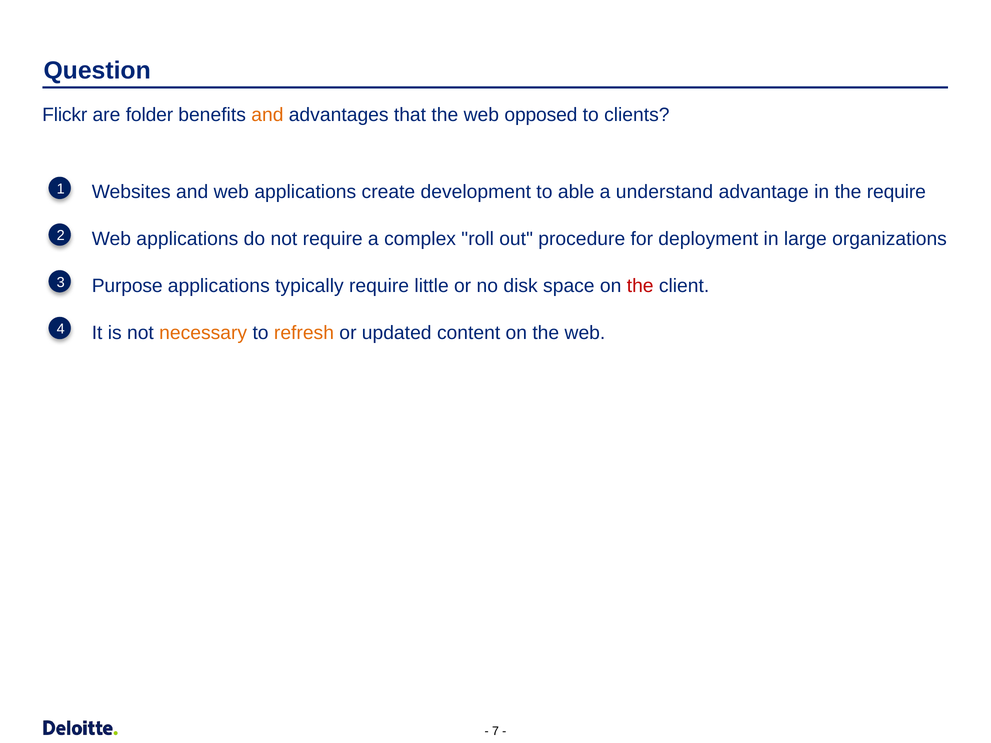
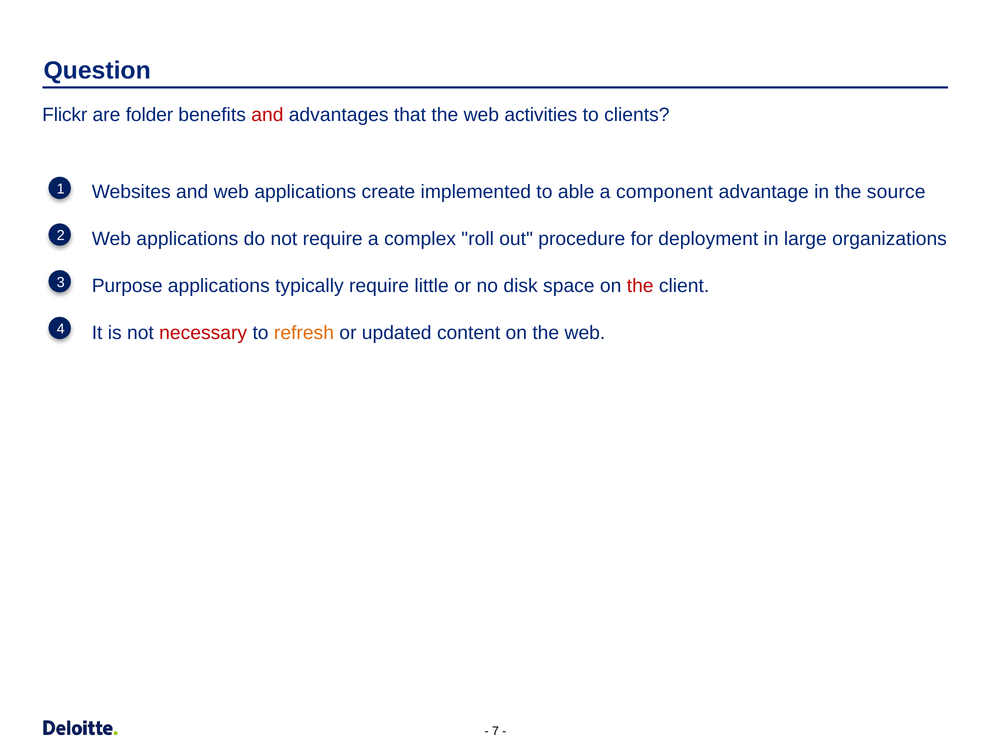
and at (267, 115) colour: orange -> red
opposed: opposed -> activities
development: development -> implemented
understand: understand -> component
the require: require -> source
necessary colour: orange -> red
